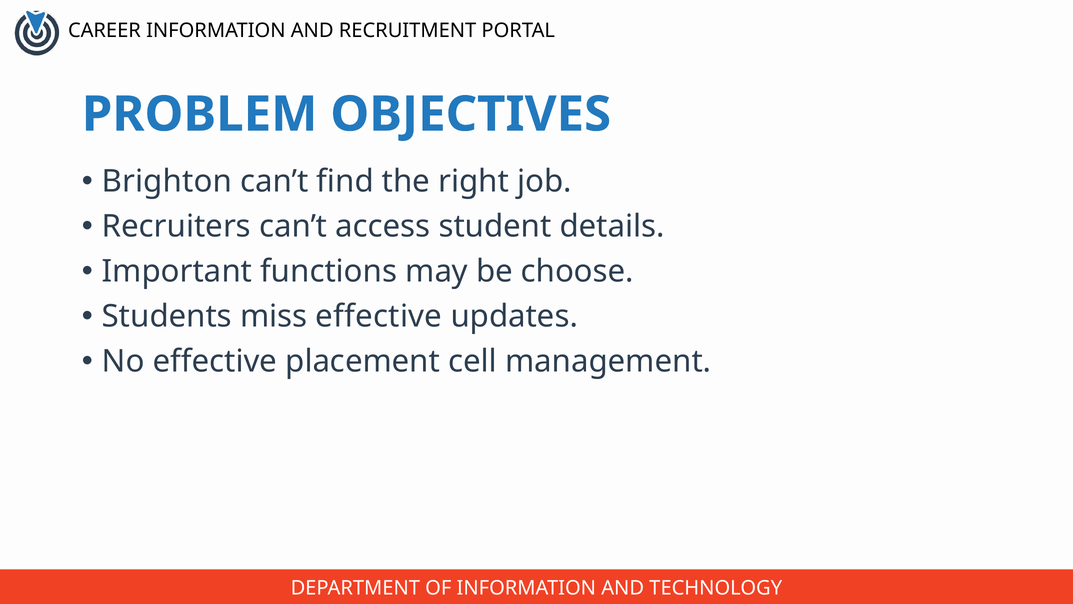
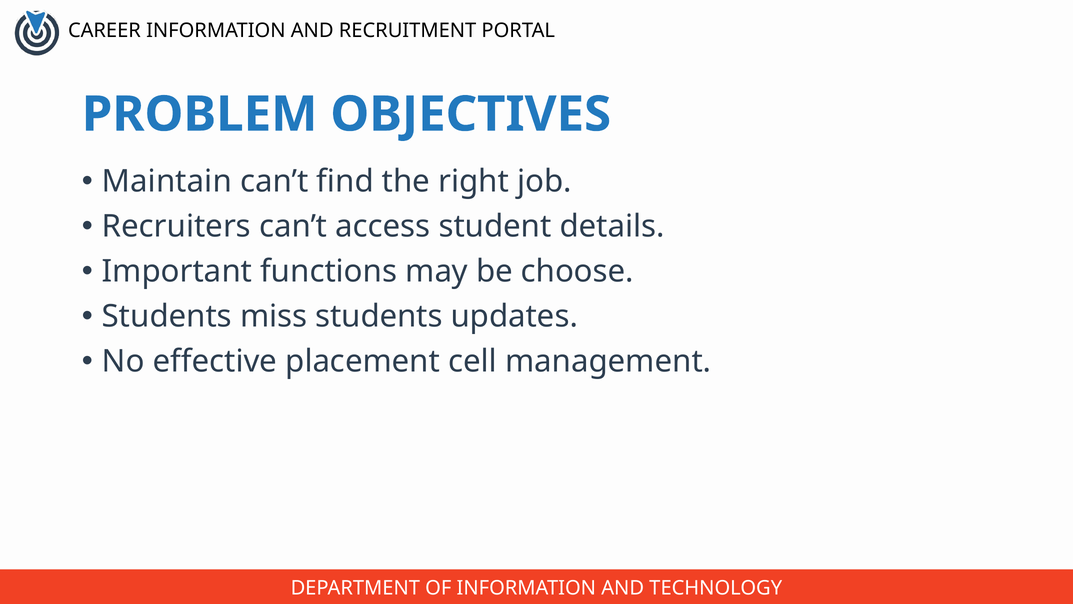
Brighton: Brighton -> Maintain
miss effective: effective -> students
